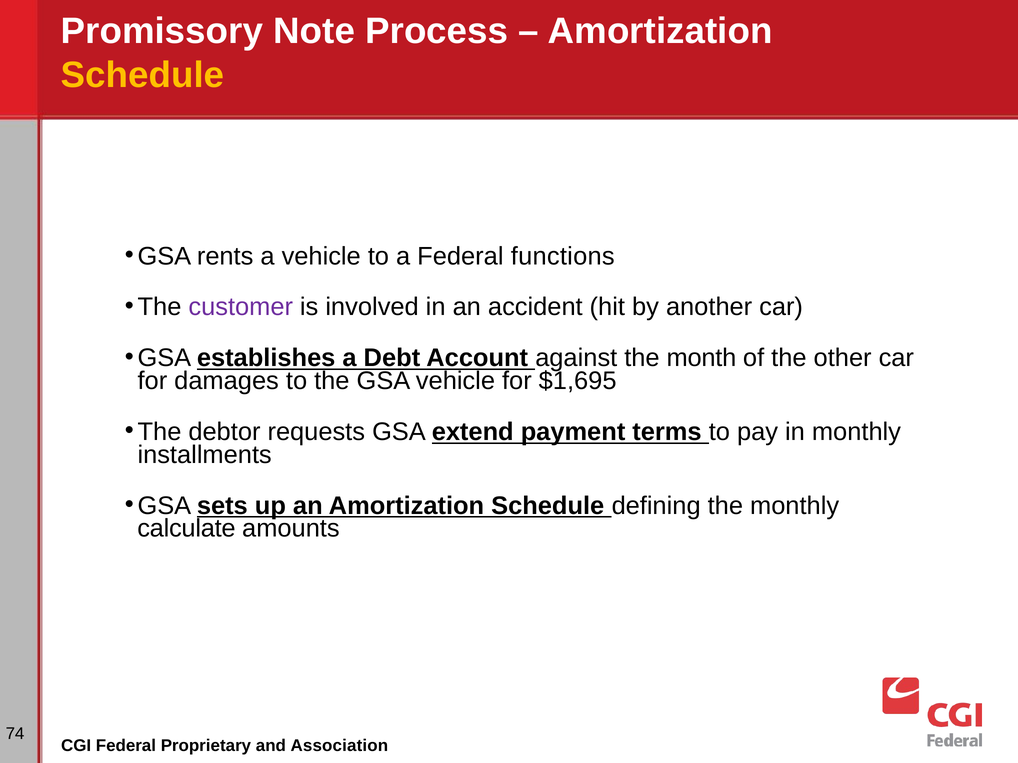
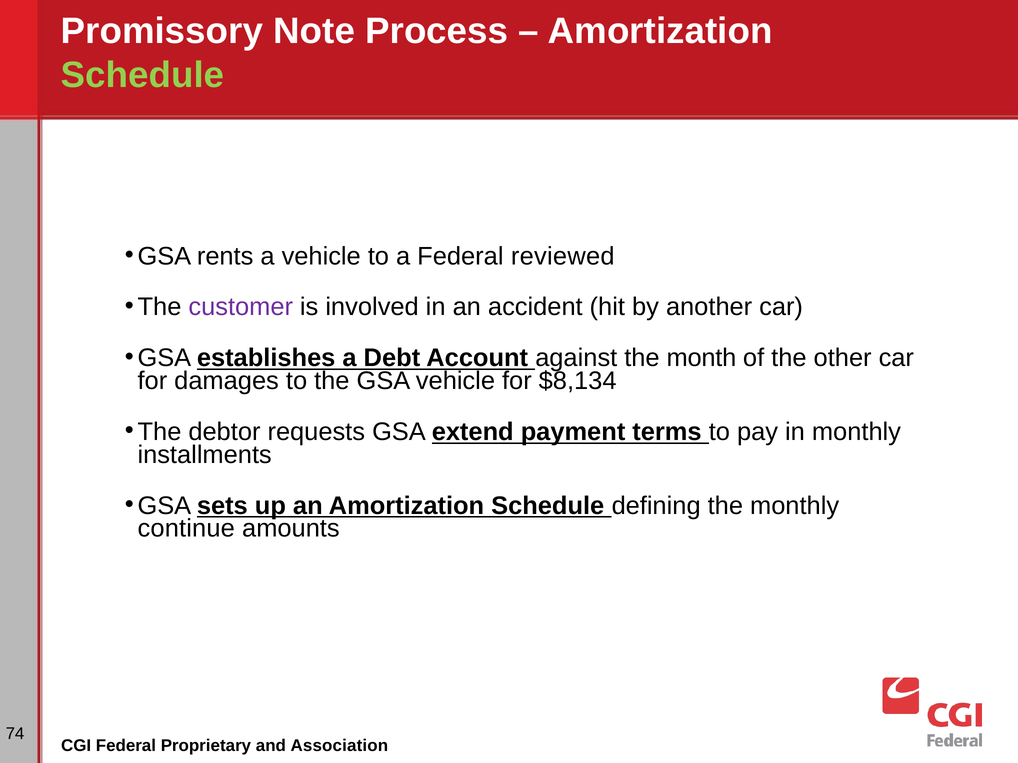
Schedule at (143, 75) colour: yellow -> light green
functions: functions -> reviewed
$1,695: $1,695 -> $8,134
calculate: calculate -> continue
